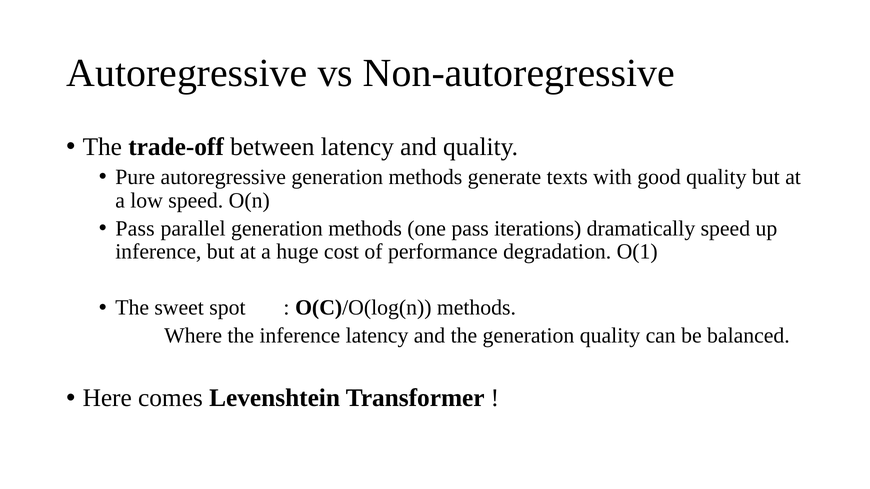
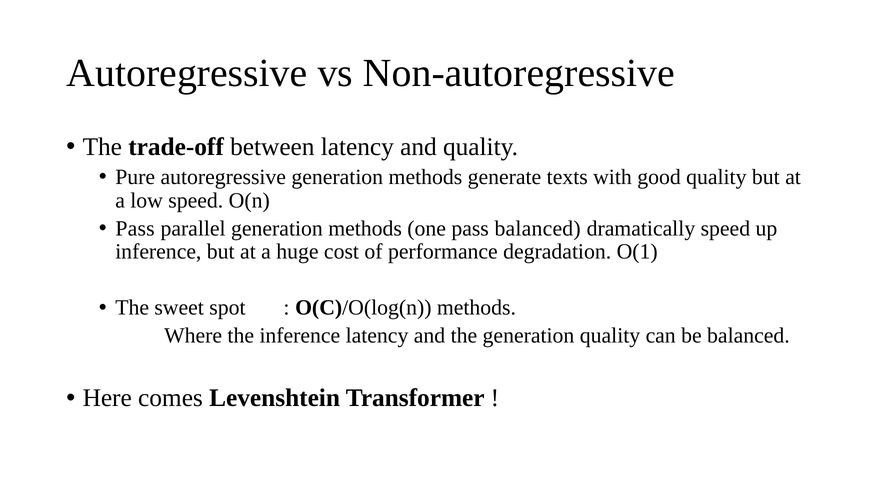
pass iterations: iterations -> balanced
